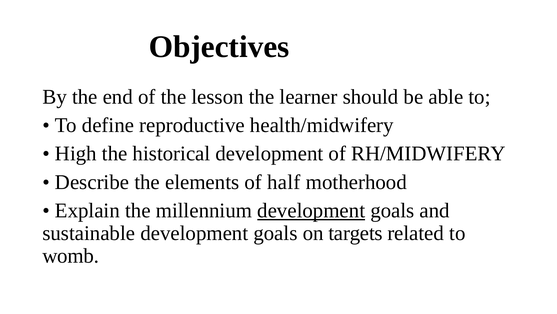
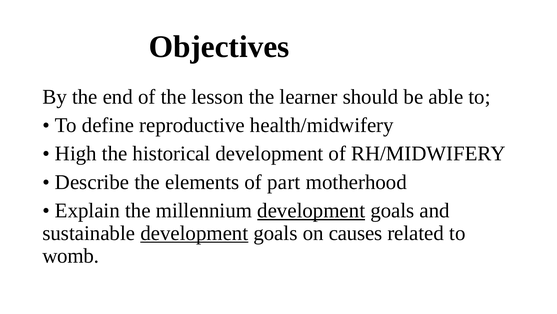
half: half -> part
development at (194, 233) underline: none -> present
targets: targets -> causes
